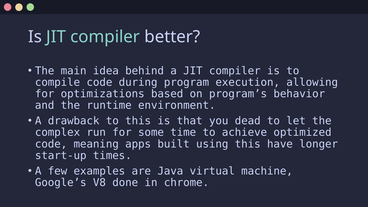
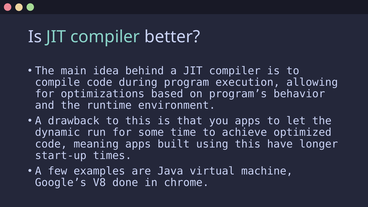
you dead: dead -> apps
complex: complex -> dynamic
